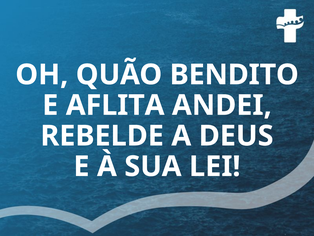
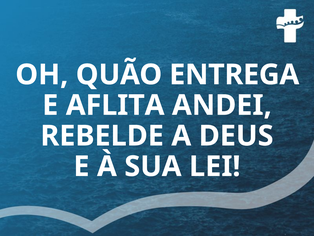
BENDITO: BENDITO -> ENTREGA
